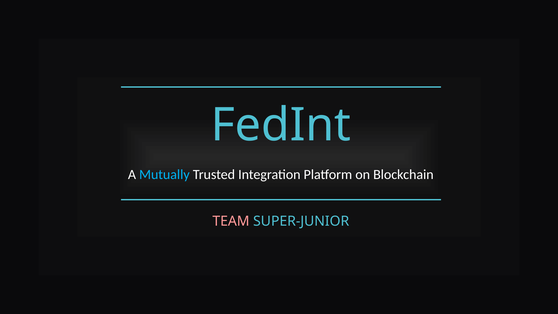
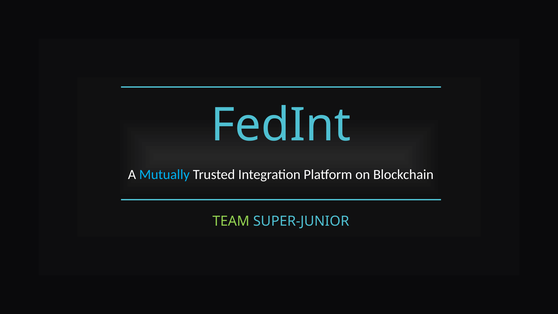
TEAM colour: pink -> light green
